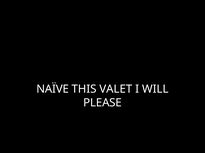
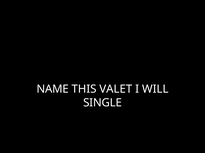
NAÏVE: NAÏVE -> NAME
PLEASE: PLEASE -> SINGLE
